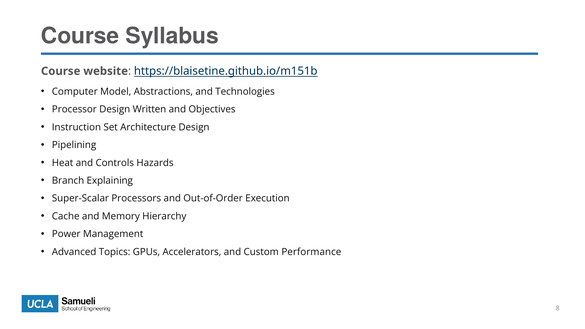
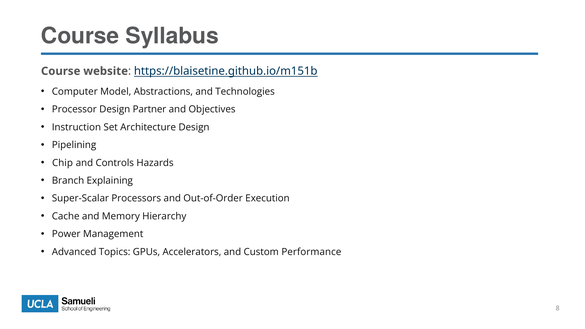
Written: Written -> Partner
Heat: Heat -> Chip
